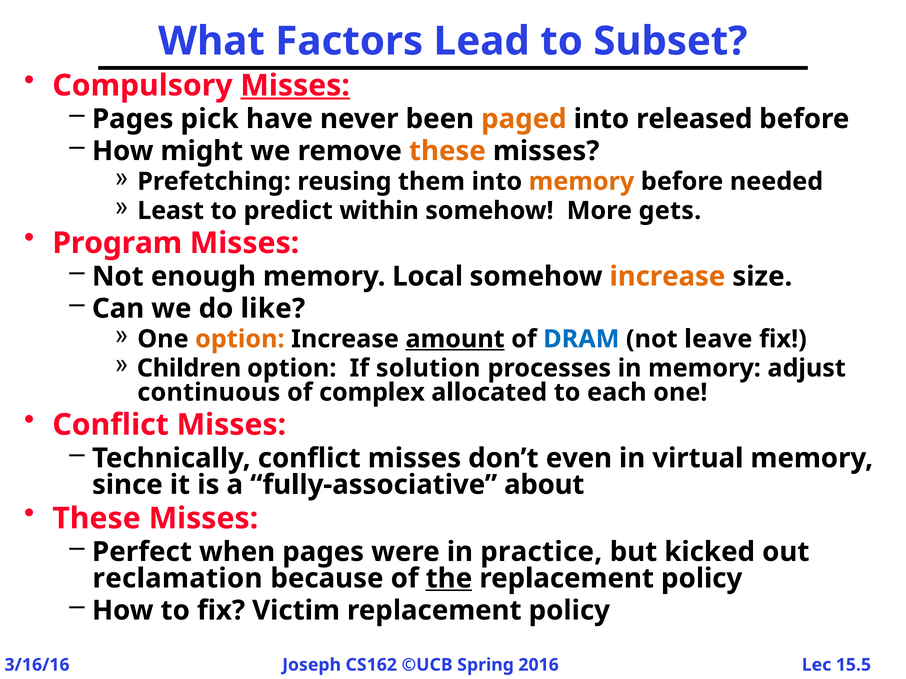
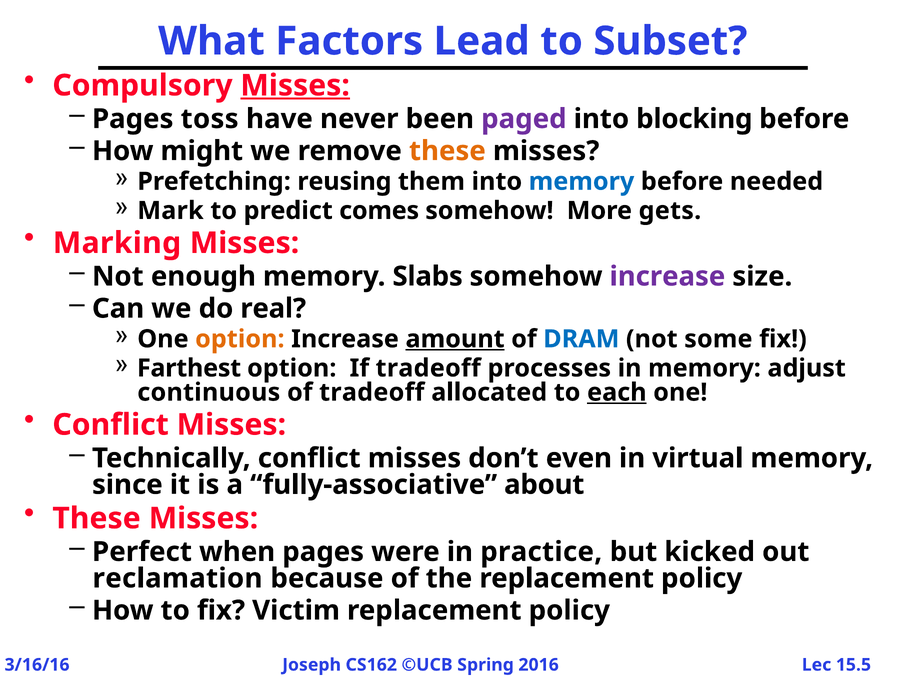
pick: pick -> toss
paged colour: orange -> purple
released: released -> blocking
memory at (582, 182) colour: orange -> blue
Least: Least -> Mark
within: within -> comes
Program: Program -> Marking
Local: Local -> Slabs
increase at (667, 277) colour: orange -> purple
like: like -> real
leave: leave -> some
Children: Children -> Farthest
If solution: solution -> tradeoff
of complex: complex -> tradeoff
each underline: none -> present
the underline: present -> none
